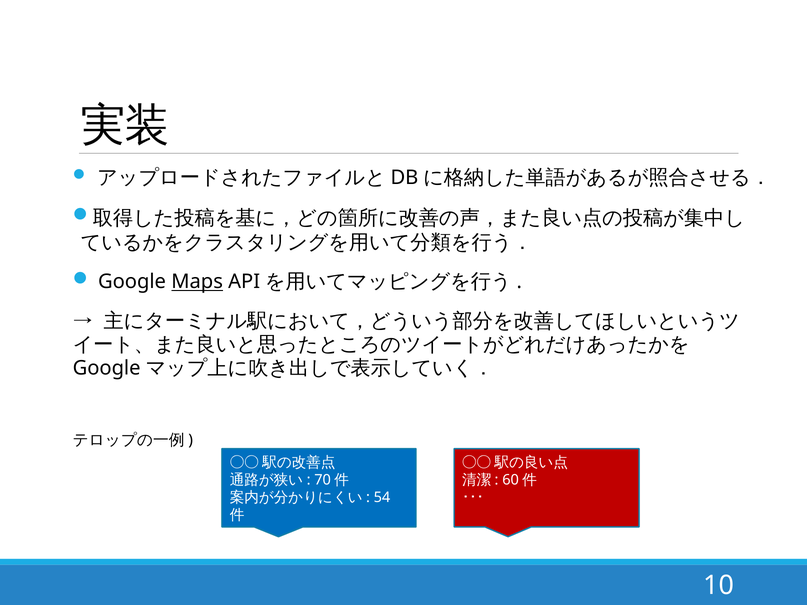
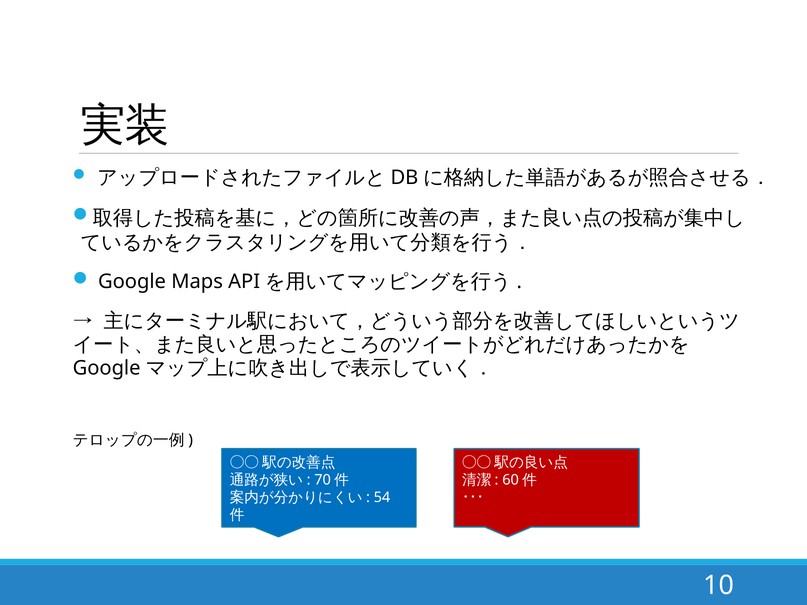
Maps underline: present -> none
